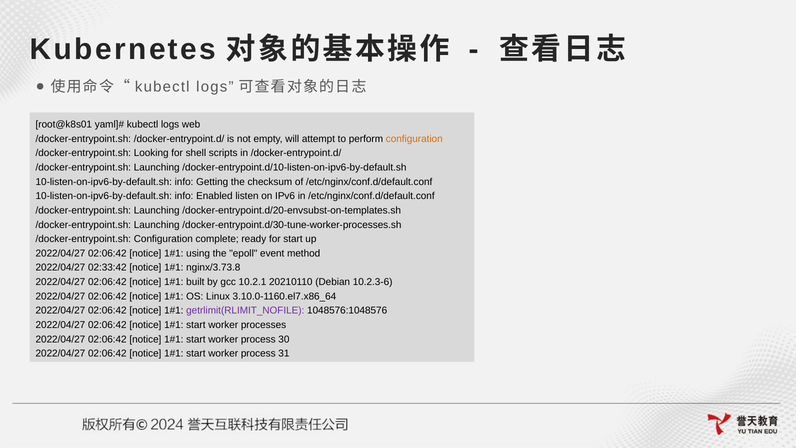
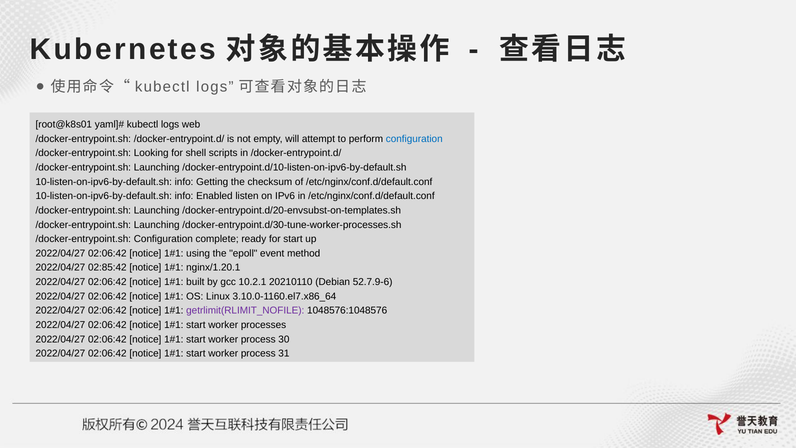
configuration at (414, 139) colour: orange -> blue
02:33:42: 02:33:42 -> 02:85:42
nginx/3.73.8: nginx/3.73.8 -> nginx/1.20.1
10.2.3-6: 10.2.3-6 -> 52.7.9-6
